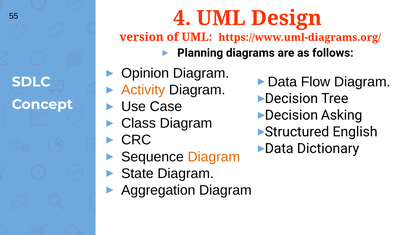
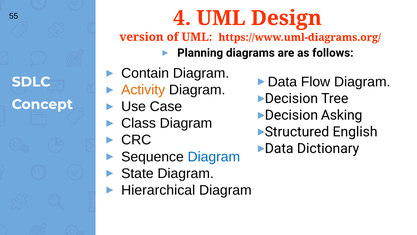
Opinion: Opinion -> Contain
Diagram at (214, 156) colour: orange -> blue
Aggregation: Aggregation -> Hierarchical
